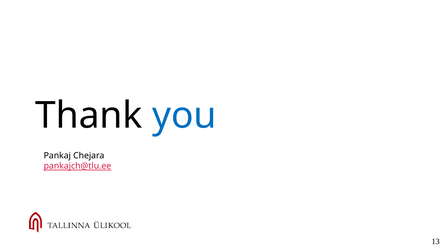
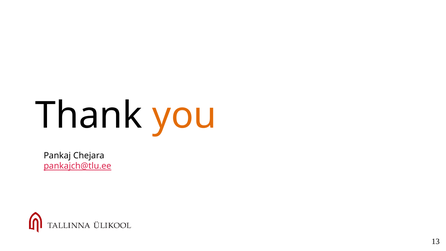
you colour: blue -> orange
